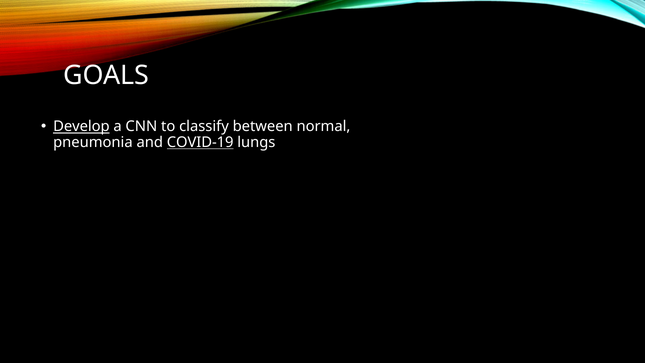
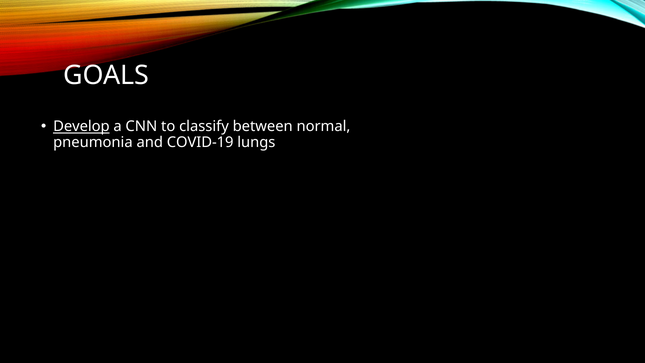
COVID-19 underline: present -> none
